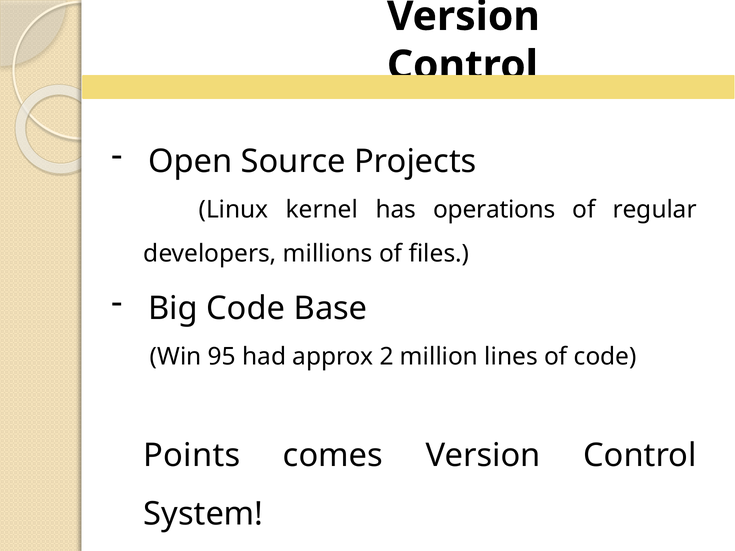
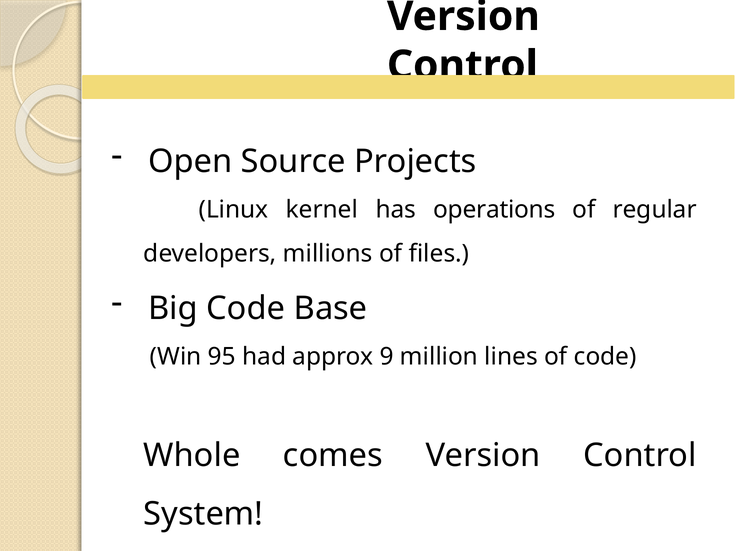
2: 2 -> 9
Points: Points -> Whole
